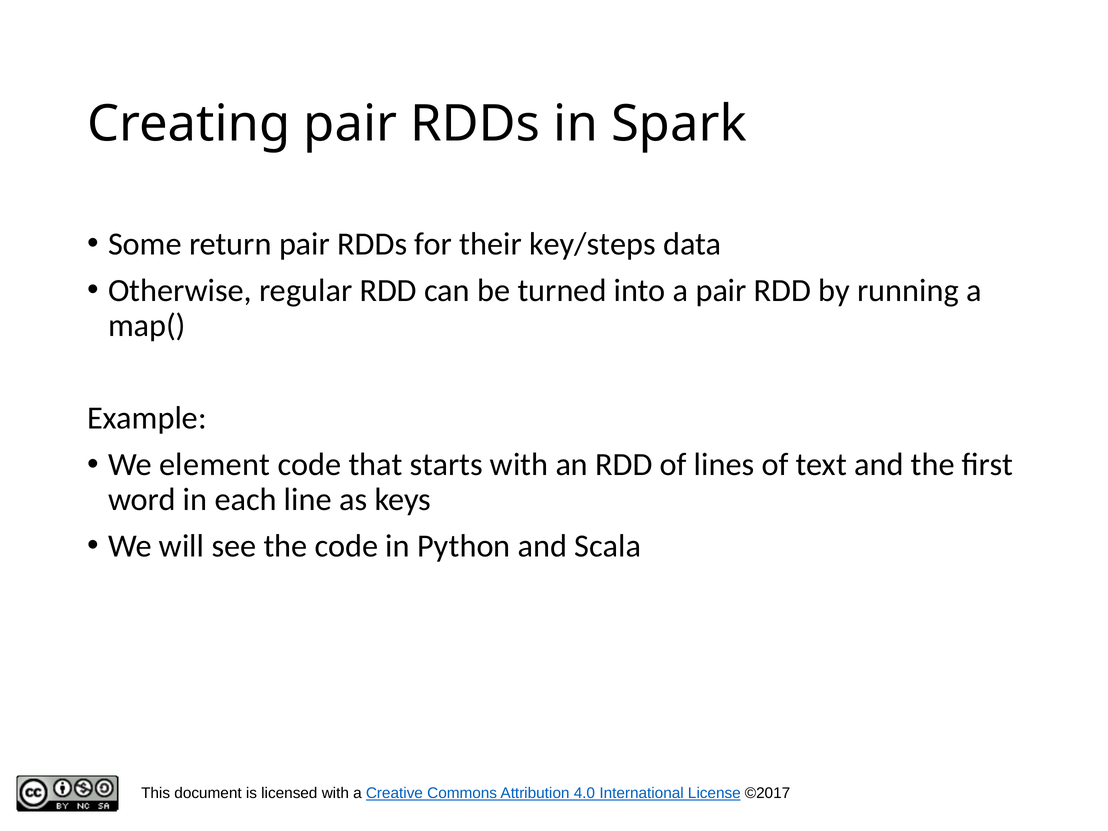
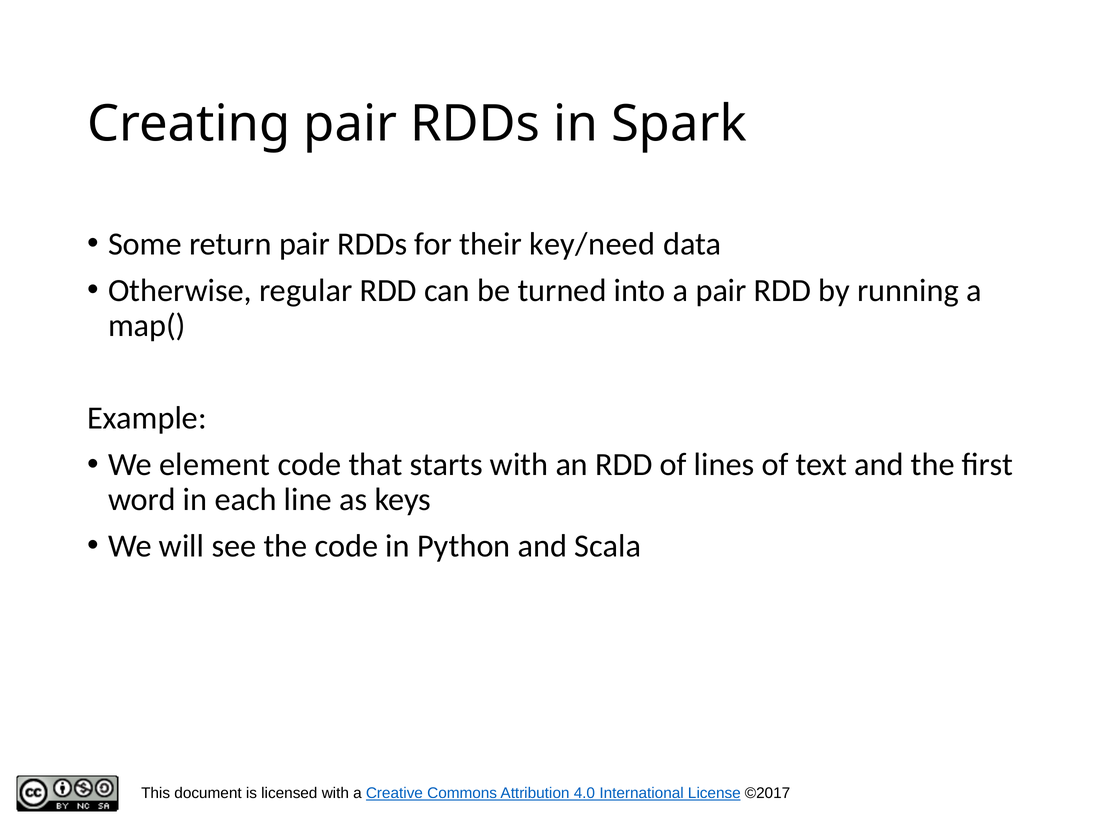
key/steps: key/steps -> key/need
